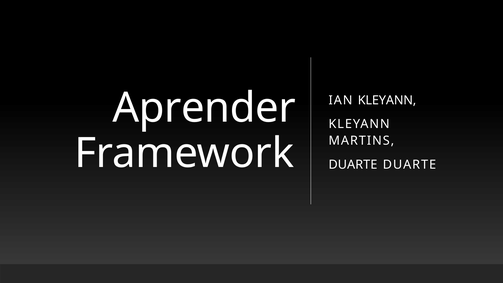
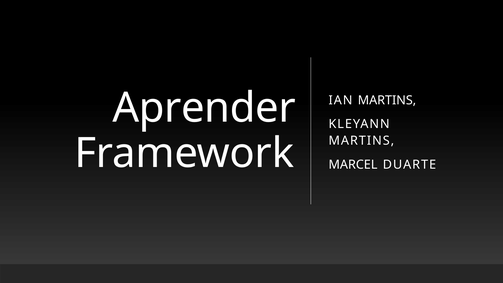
IAN KLEYANN: KLEYANN -> MARTINS
DUARTE at (353, 165): DUARTE -> MARCEL
